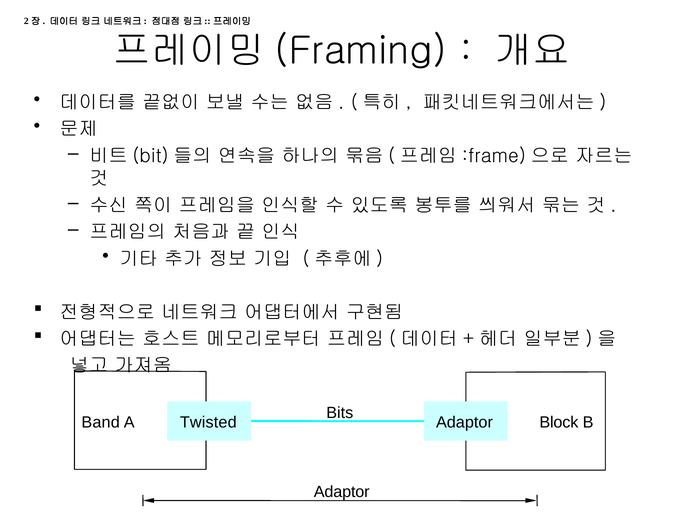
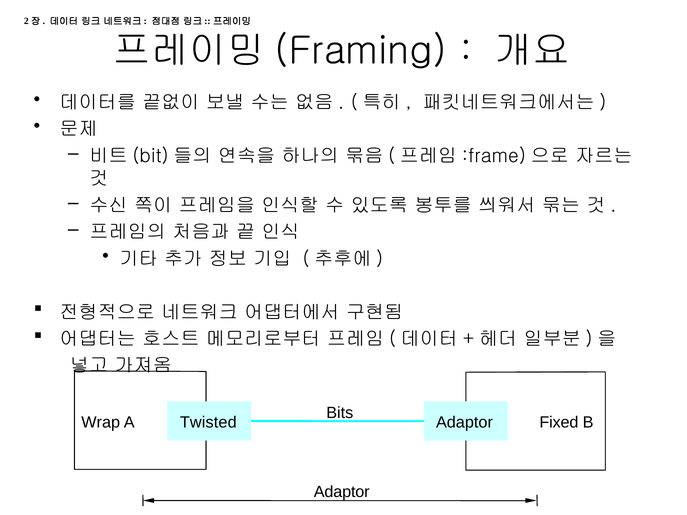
Band: Band -> Wrap
Block: Block -> Fixed
